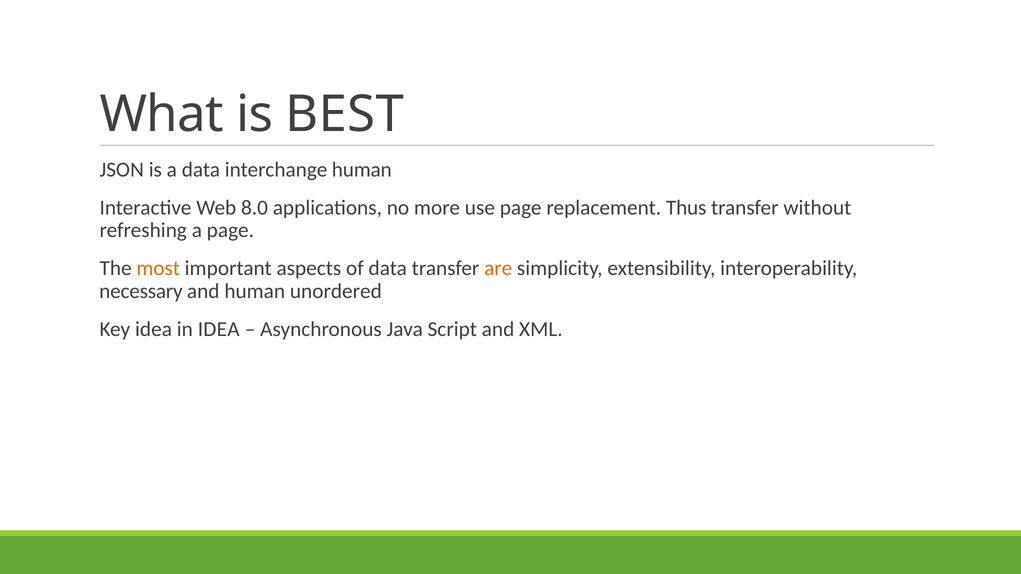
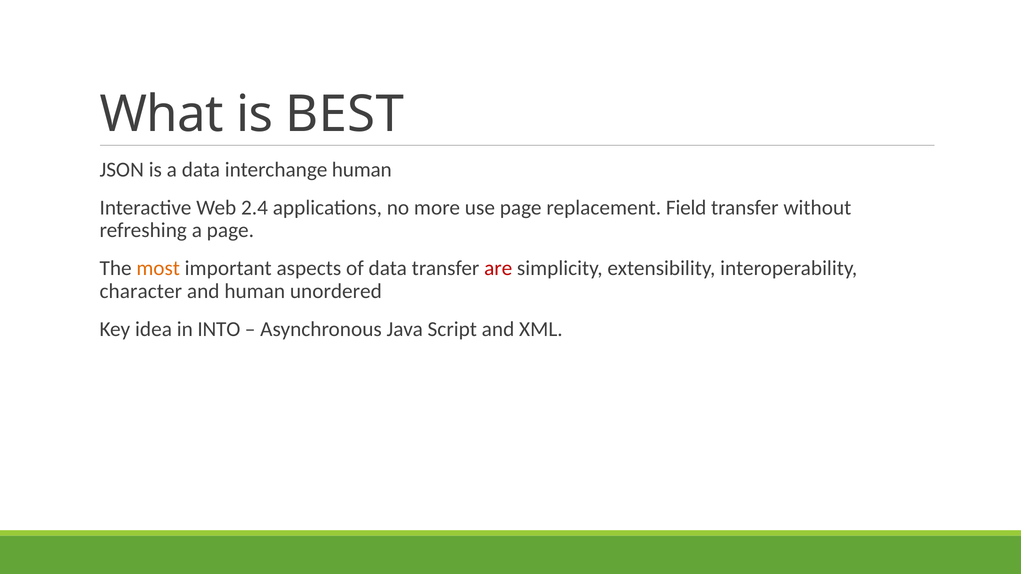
8.0: 8.0 -> 2.4
Thus: Thus -> Field
are colour: orange -> red
necessary: necessary -> character
in IDEA: IDEA -> INTO
